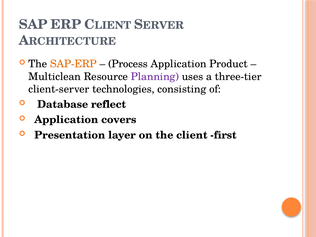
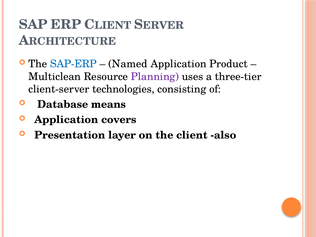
SAP-ERP colour: orange -> blue
Process: Process -> Named
reflect: reflect -> means
first: first -> also
